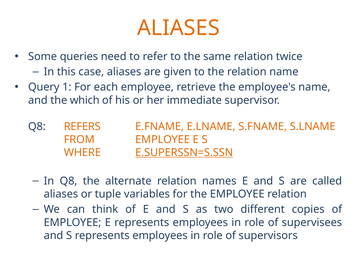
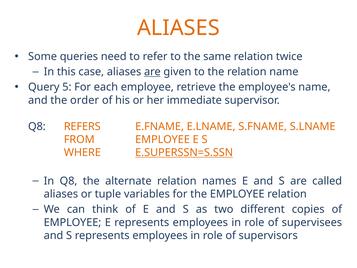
are at (152, 72) underline: none -> present
1: 1 -> 5
which: which -> order
